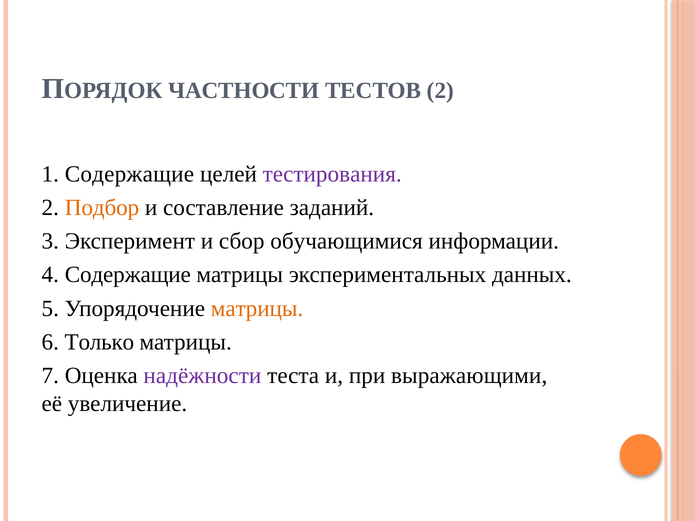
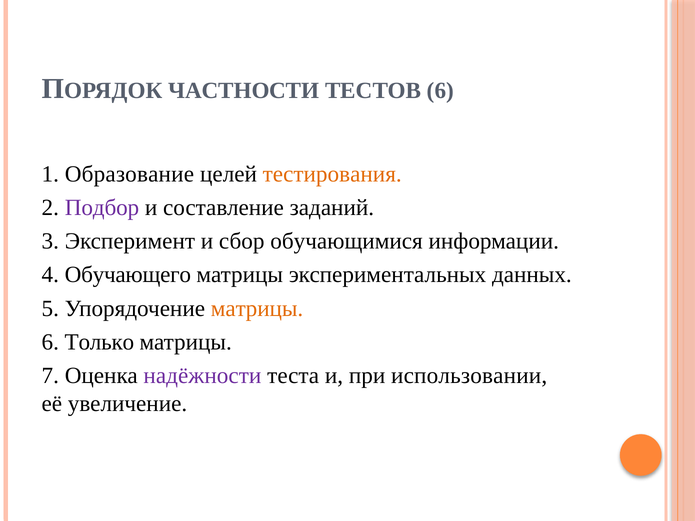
ТЕСТОВ 2: 2 -> 6
1 Содержащие: Содержащие -> Образование
тестирования colour: purple -> orange
Подбор colour: orange -> purple
4 Содержащие: Содержащие -> Обучающего
выражающими: выражающими -> использовании
